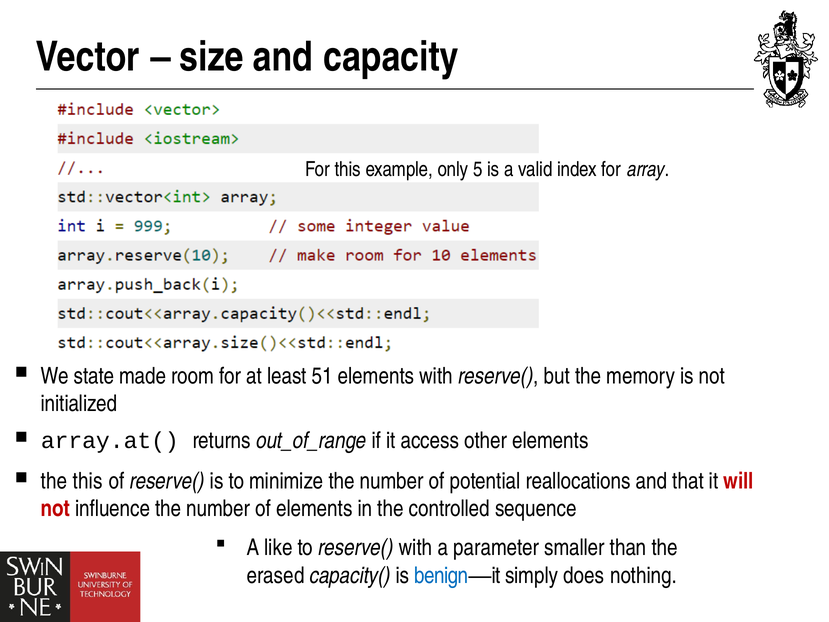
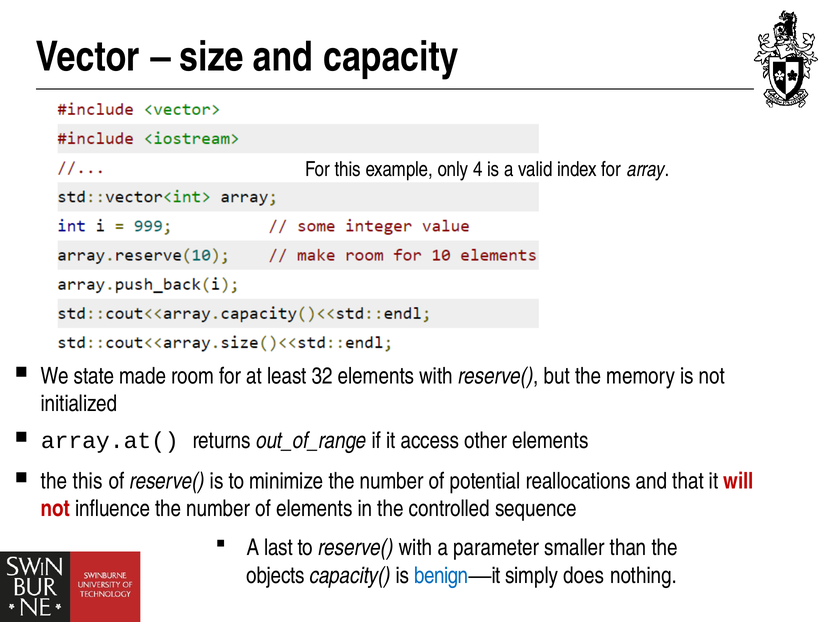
5: 5 -> 4
51: 51 -> 32
like: like -> last
erased: erased -> objects
